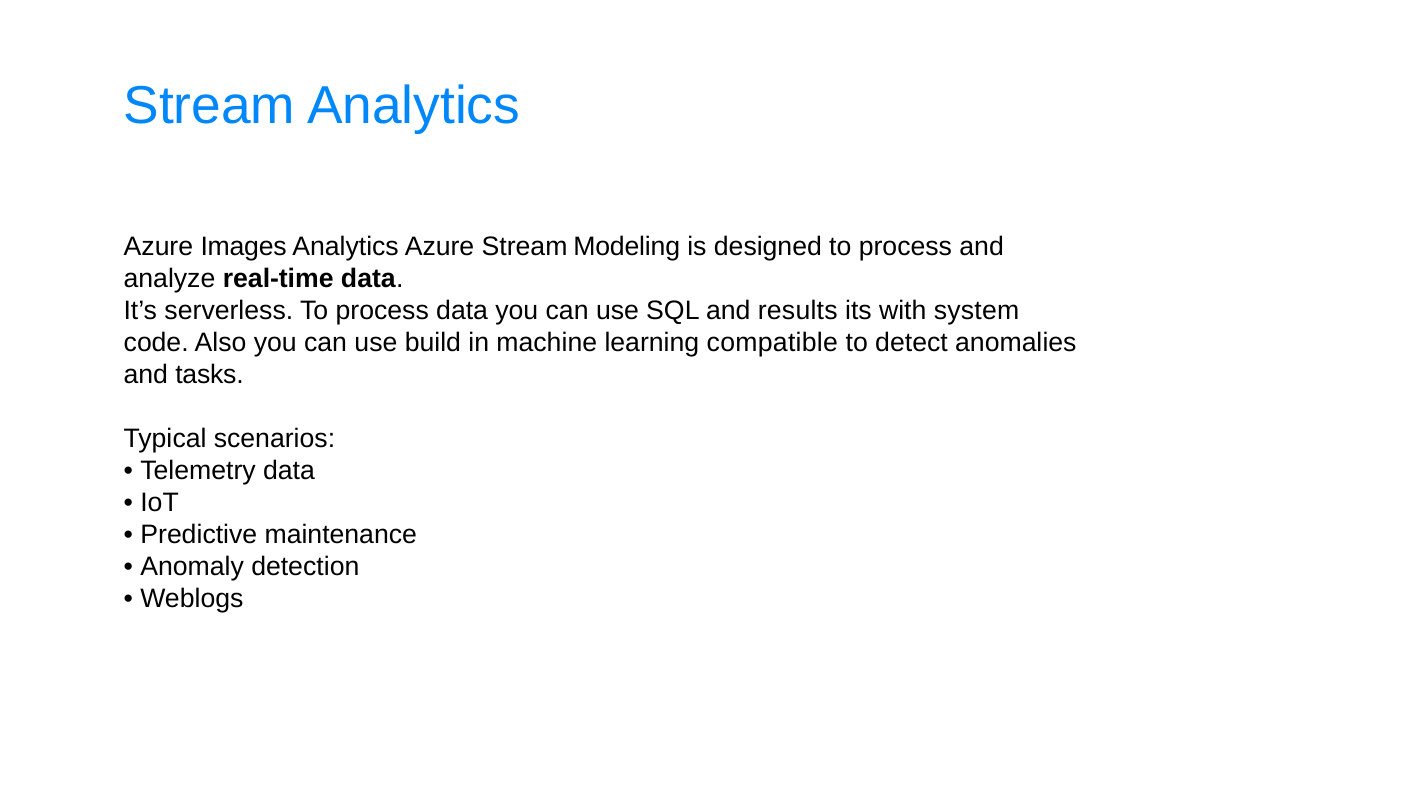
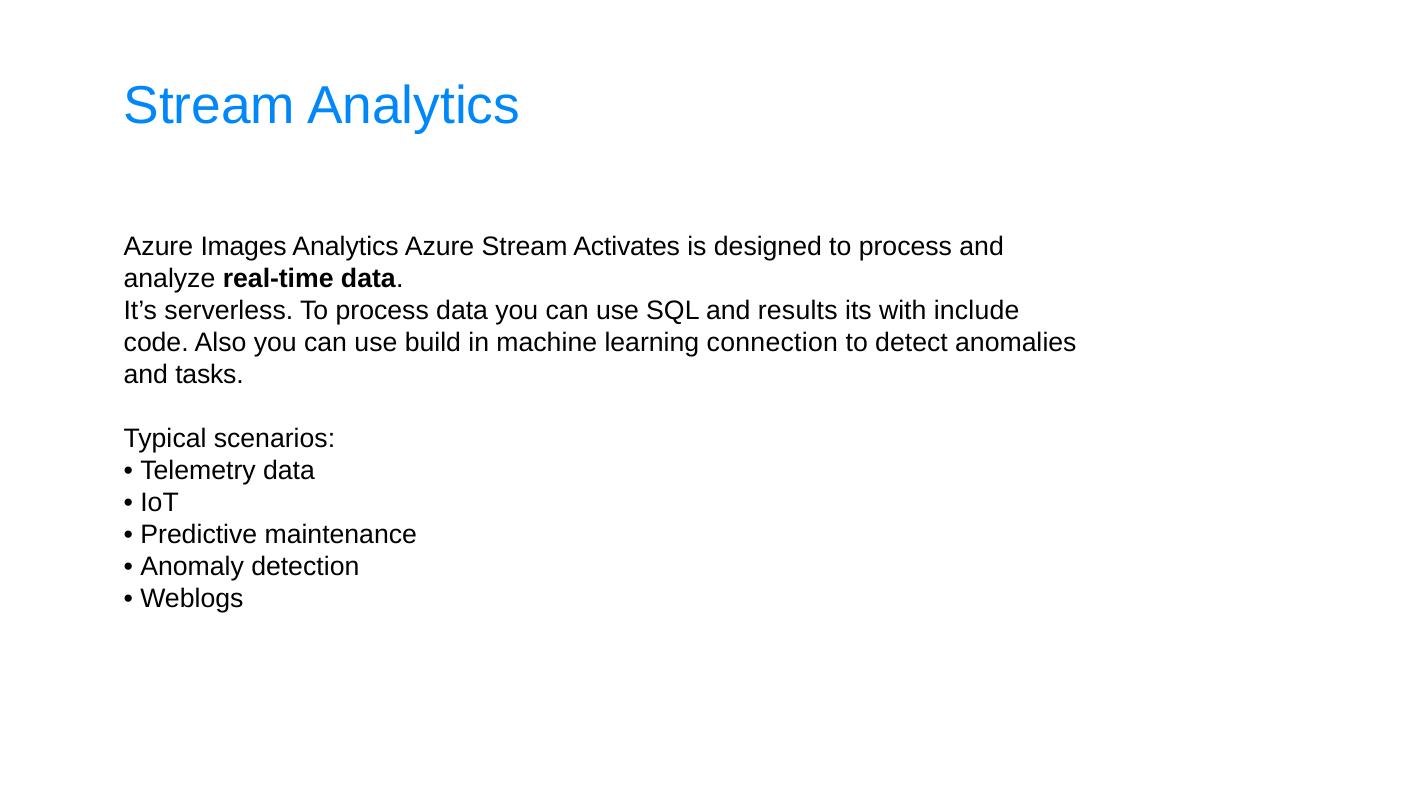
Modeling: Modeling -> Activates
system: system -> include
compatible: compatible -> connection
